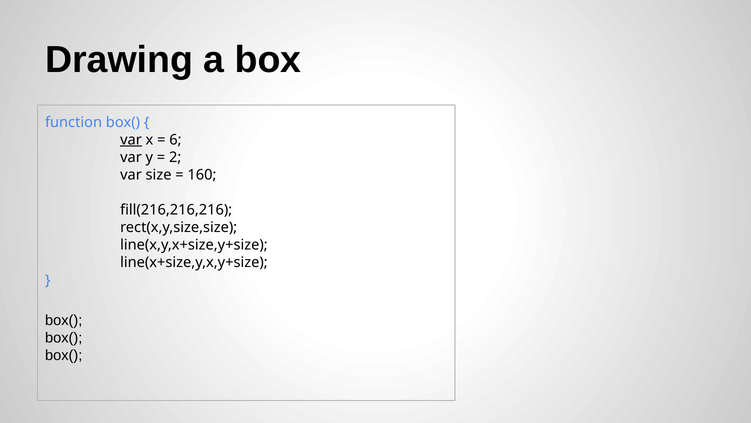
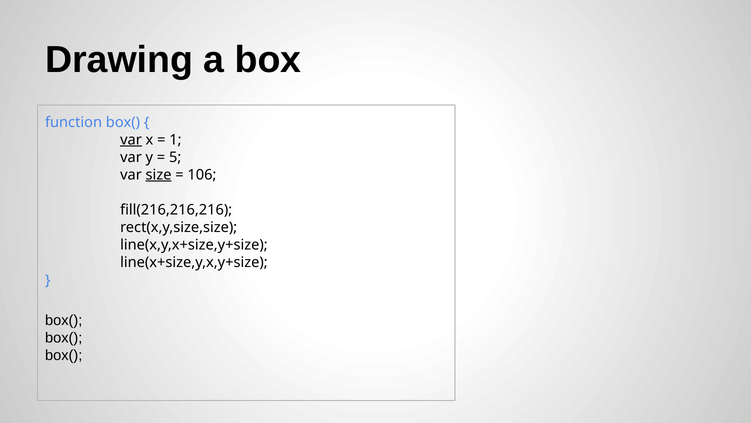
6: 6 -> 1
2: 2 -> 5
size underline: none -> present
160: 160 -> 106
